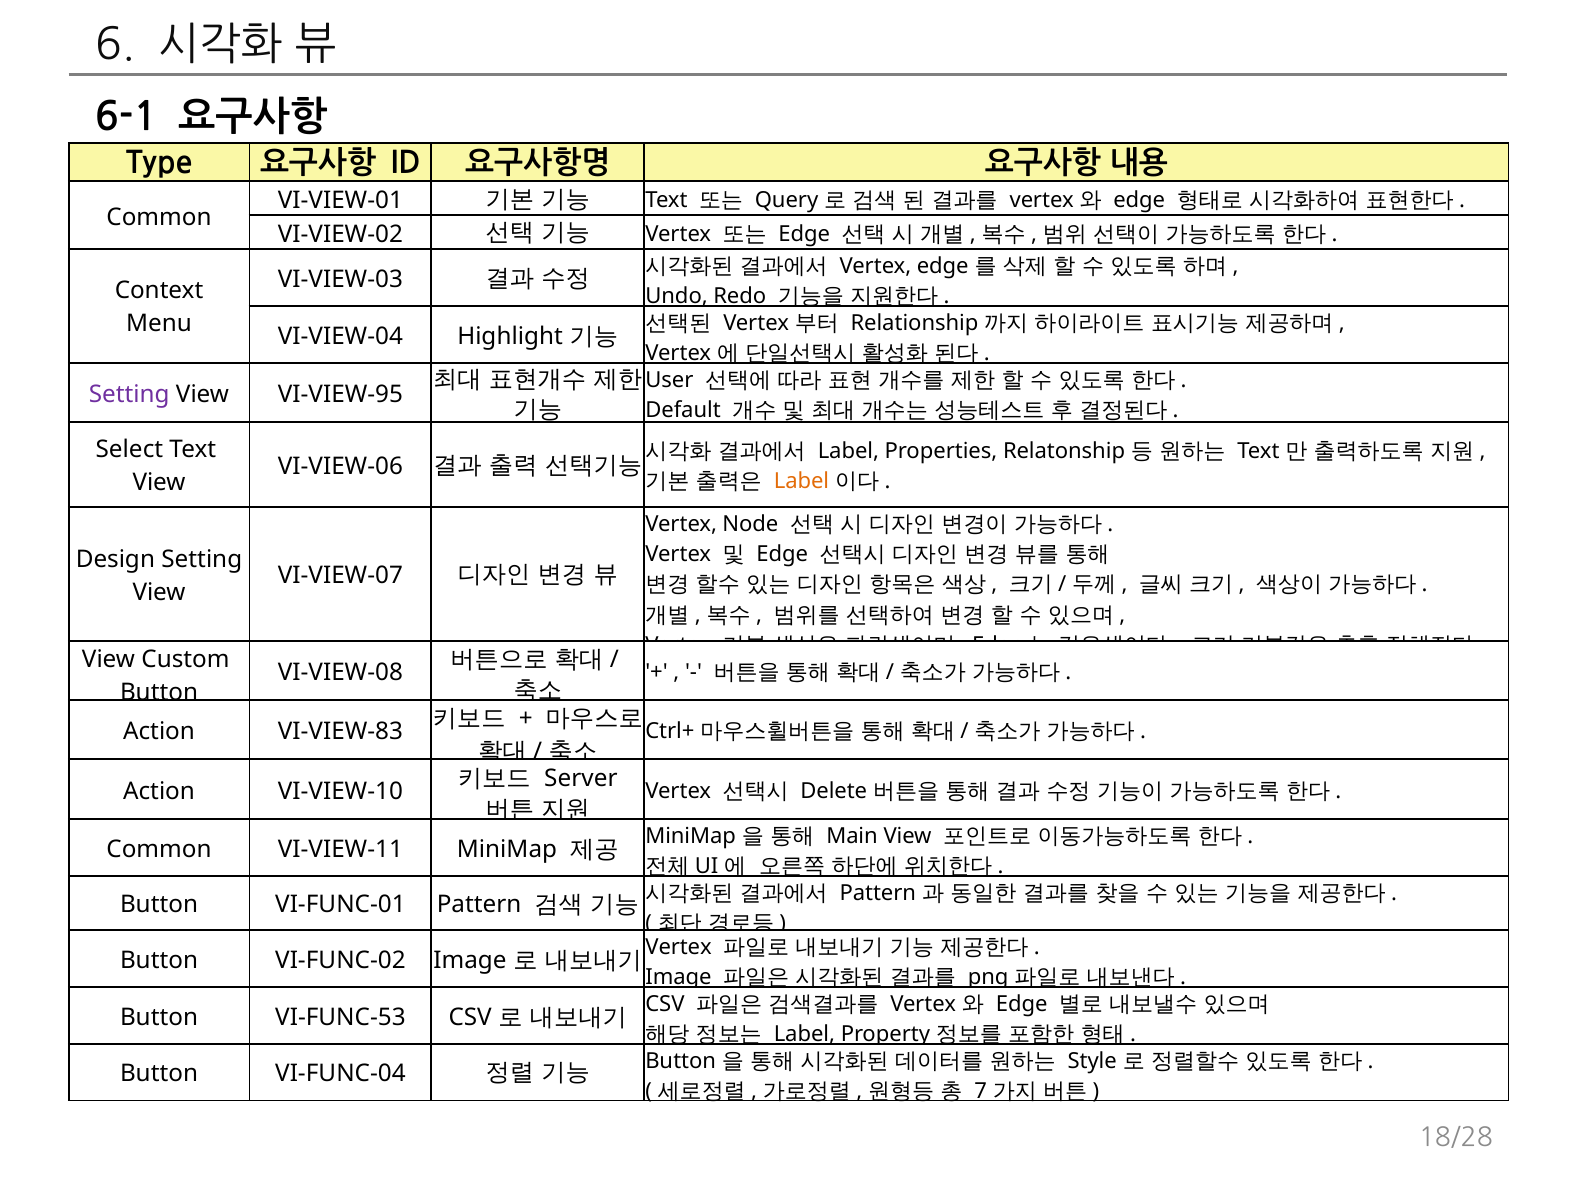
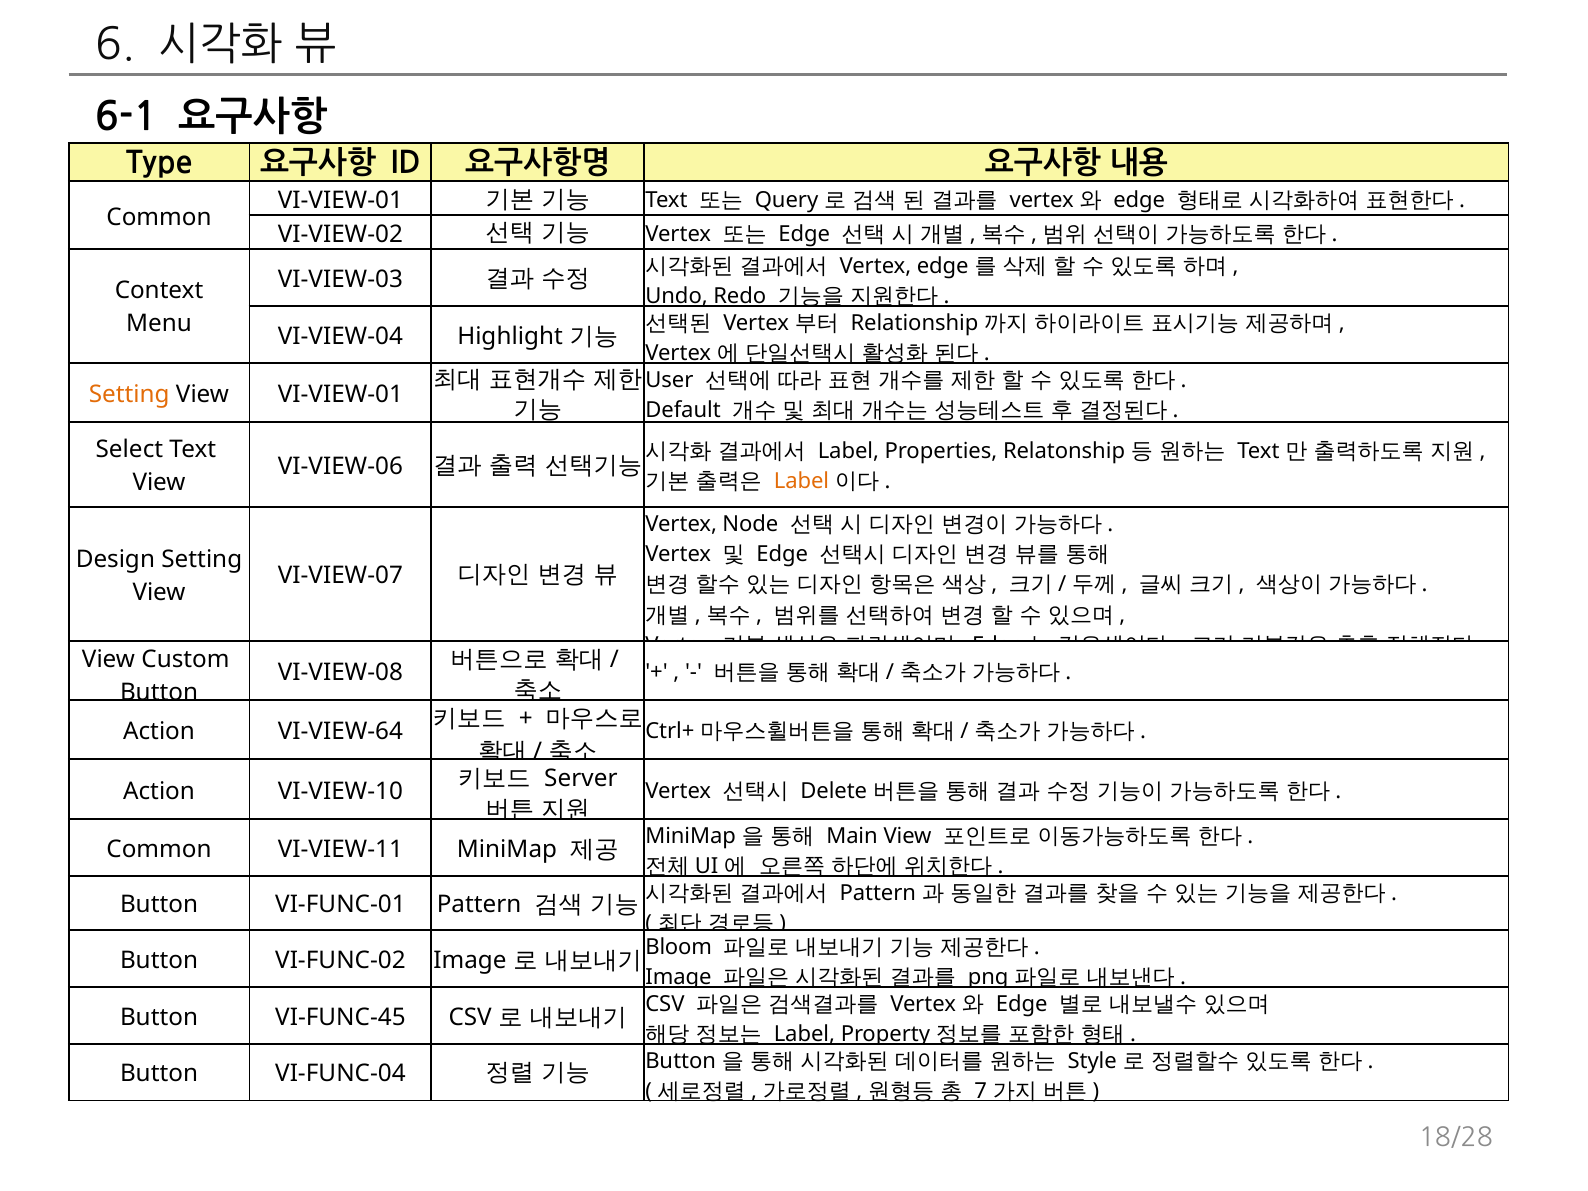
Setting at (129, 394) colour: purple -> orange
View VI-VIEW-95: VI-VIEW-95 -> VI-VIEW-01
VI-VIEW-83: VI-VIEW-83 -> VI-VIEW-64
Vertex at (679, 947): Vertex -> Bloom
VI-FUNC-53: VI-FUNC-53 -> VI-FUNC-45
